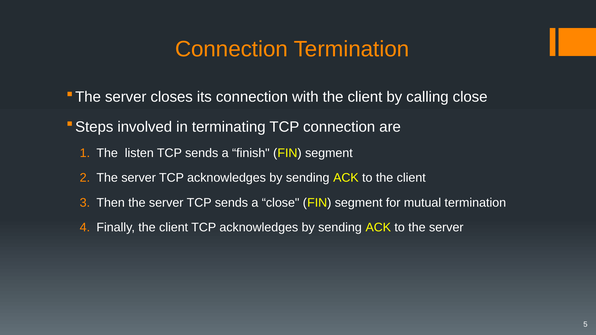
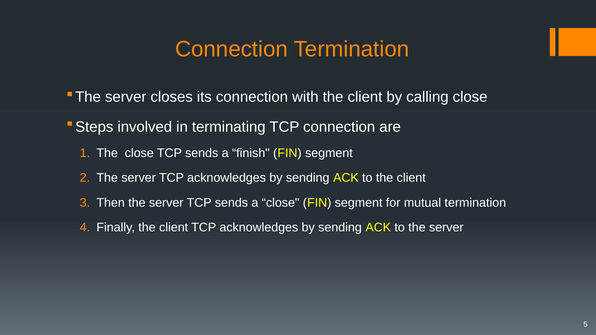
The listen: listen -> close
